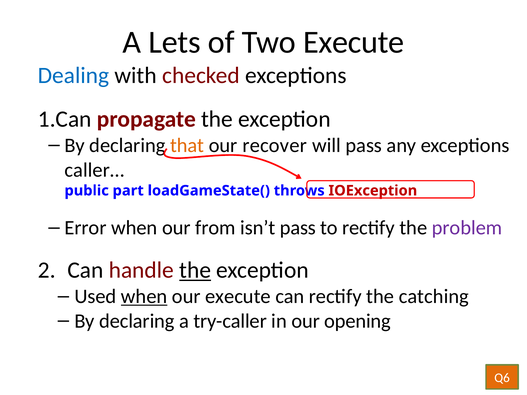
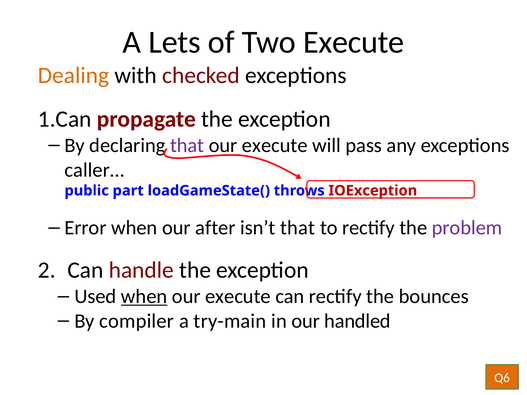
Dealing colour: blue -> orange
that at (187, 145) colour: orange -> purple
recover at (275, 145): recover -> execute
from: from -> after
isn’t pass: pass -> that
the at (195, 270) underline: present -> none
catching: catching -> bounces
declaring at (137, 321): declaring -> compiler
try-caller: try-caller -> try-main
opening: opening -> handled
